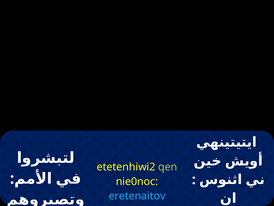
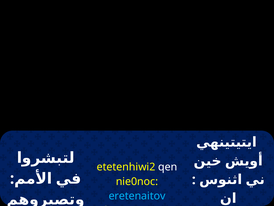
qen colour: light green -> white
